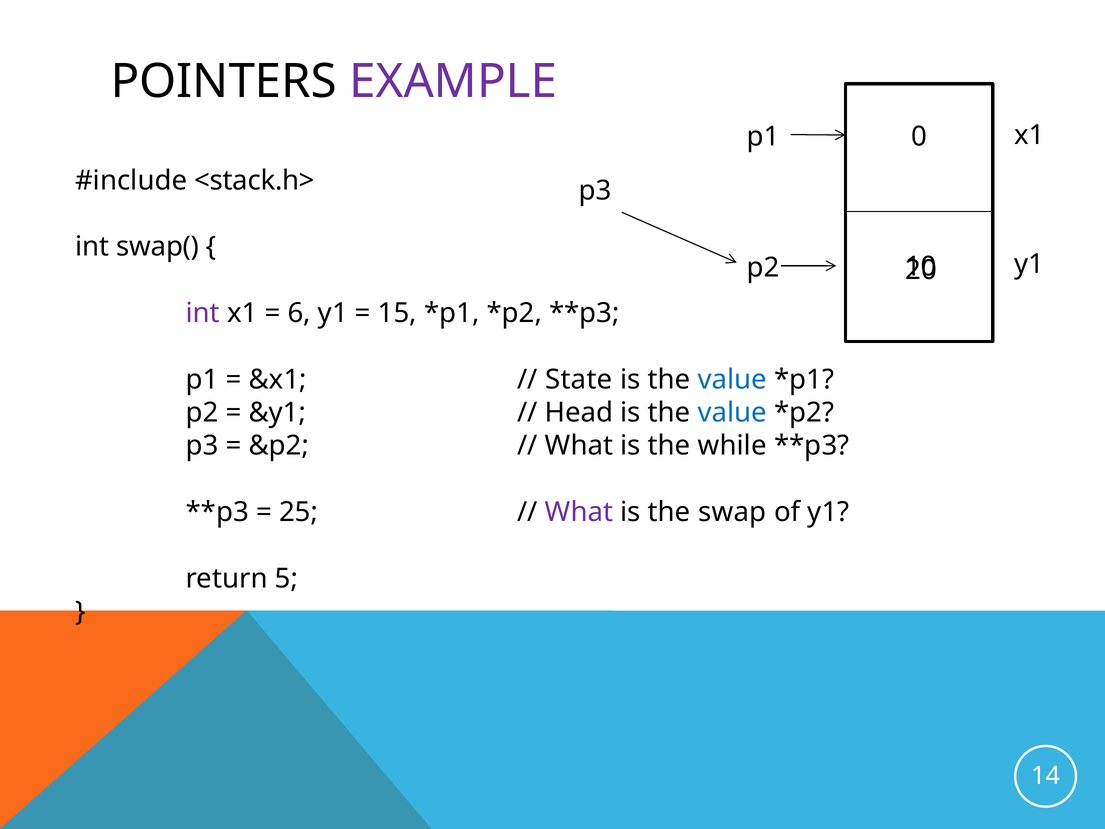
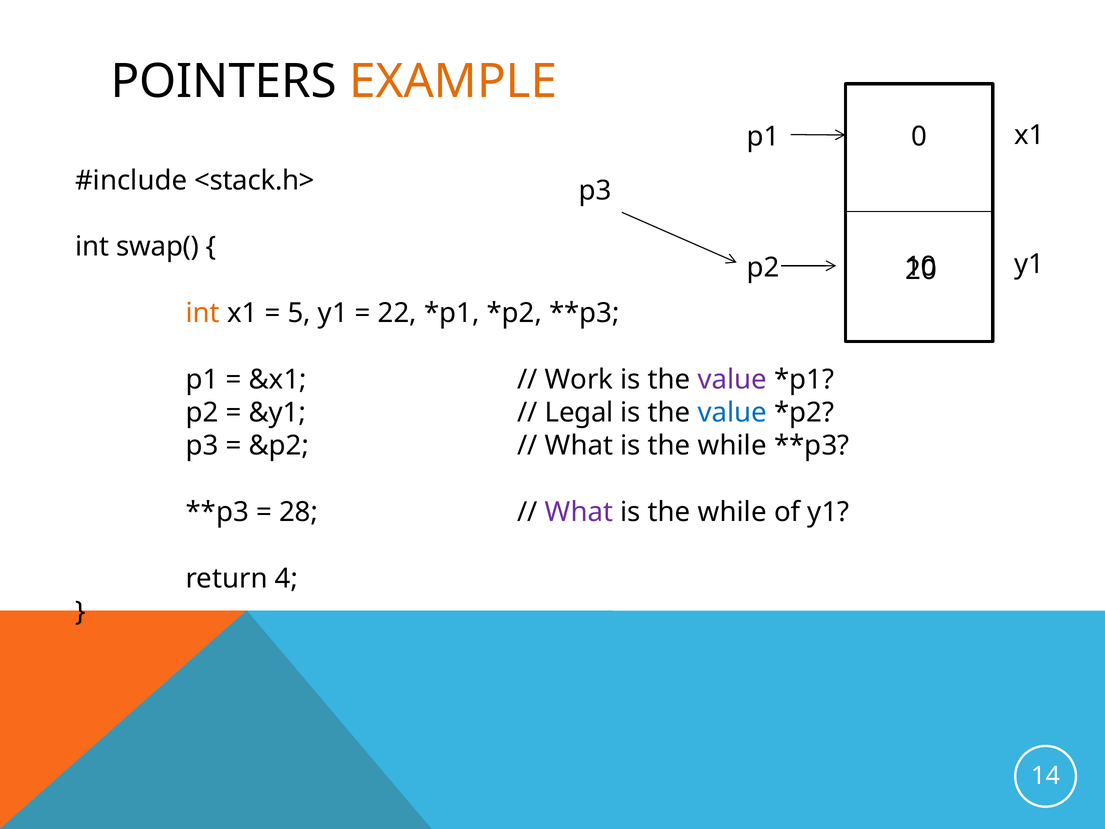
EXAMPLE colour: purple -> orange
int at (203, 313) colour: purple -> orange
6: 6 -> 5
15: 15 -> 22
State: State -> Work
value at (732, 379) colour: blue -> purple
Head: Head -> Legal
25: 25 -> 28
swap at (732, 512): swap -> while
5: 5 -> 4
